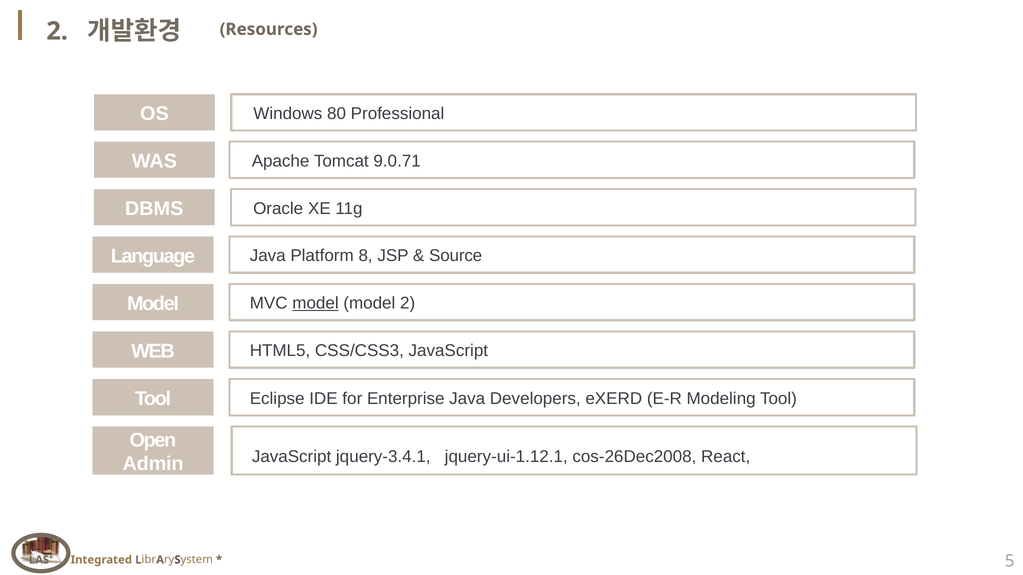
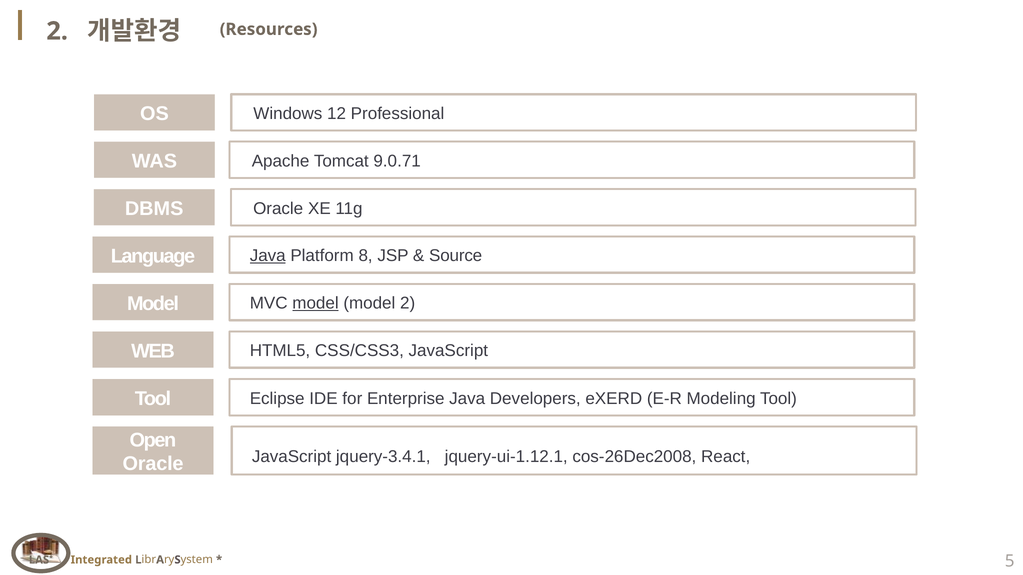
80: 80 -> 12
Java at (268, 256) underline: none -> present
Admin at (153, 464): Admin -> Oracle
